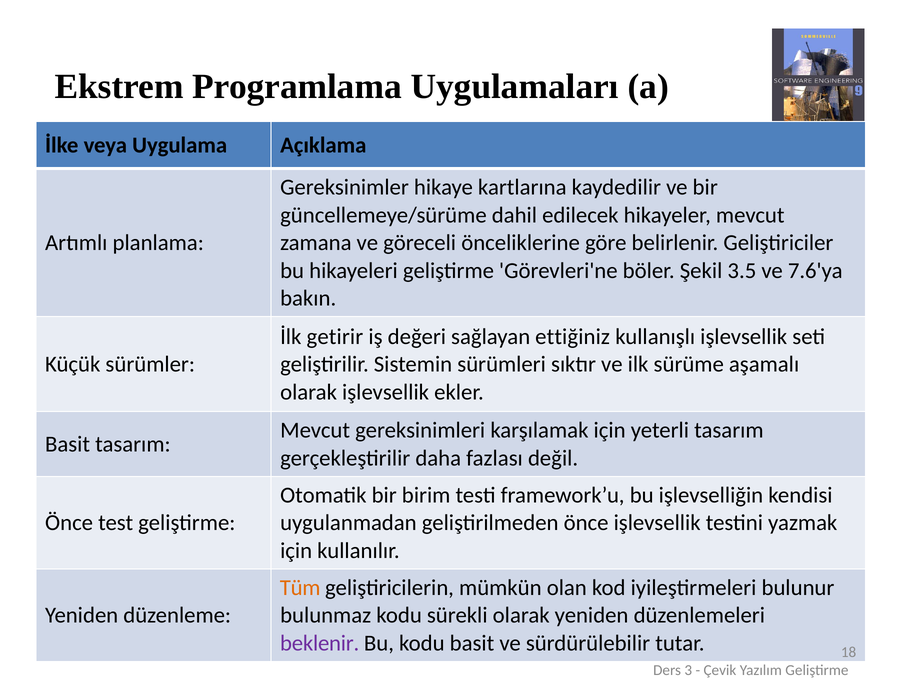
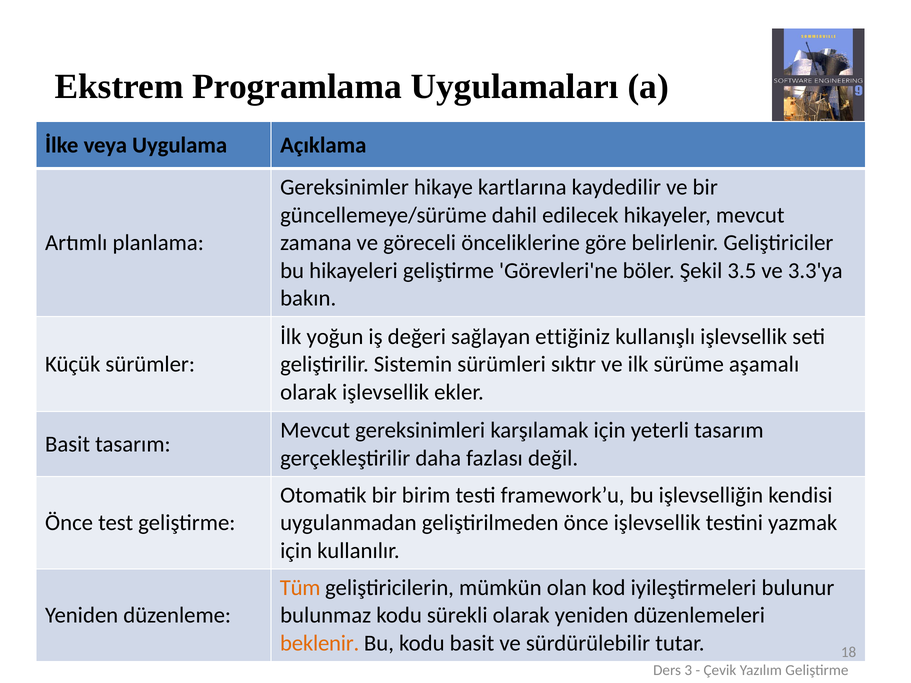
7.6'ya: 7.6'ya -> 3.3'ya
getirir: getirir -> yoğun
beklenir colour: purple -> orange
